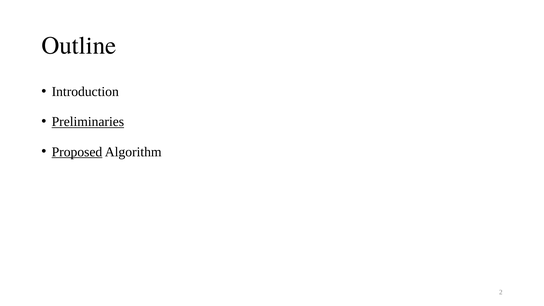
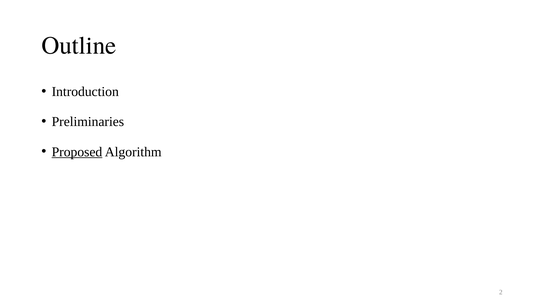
Preliminaries underline: present -> none
